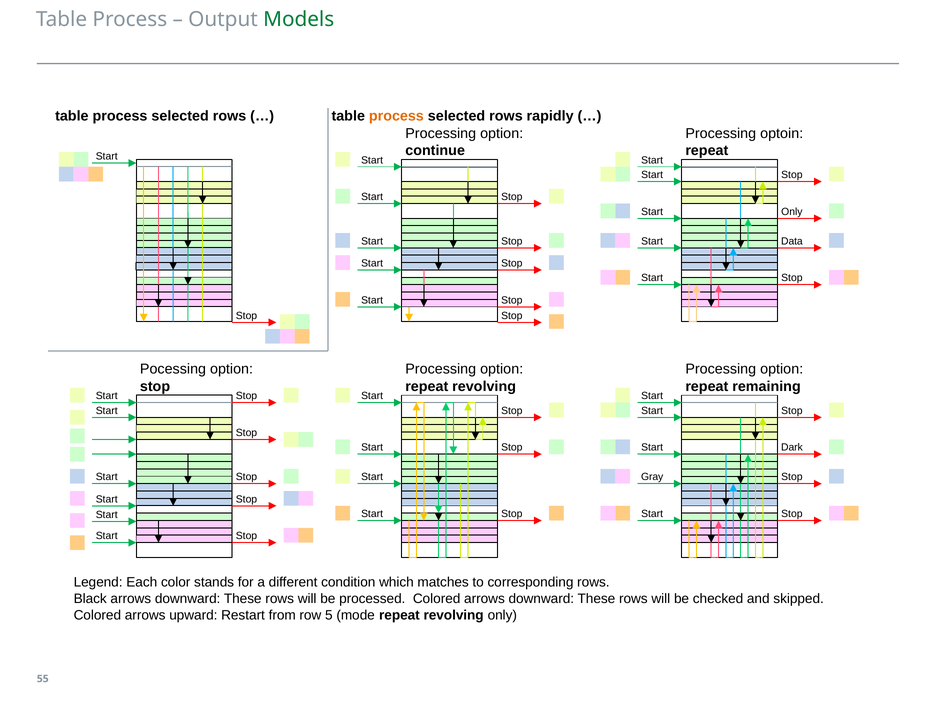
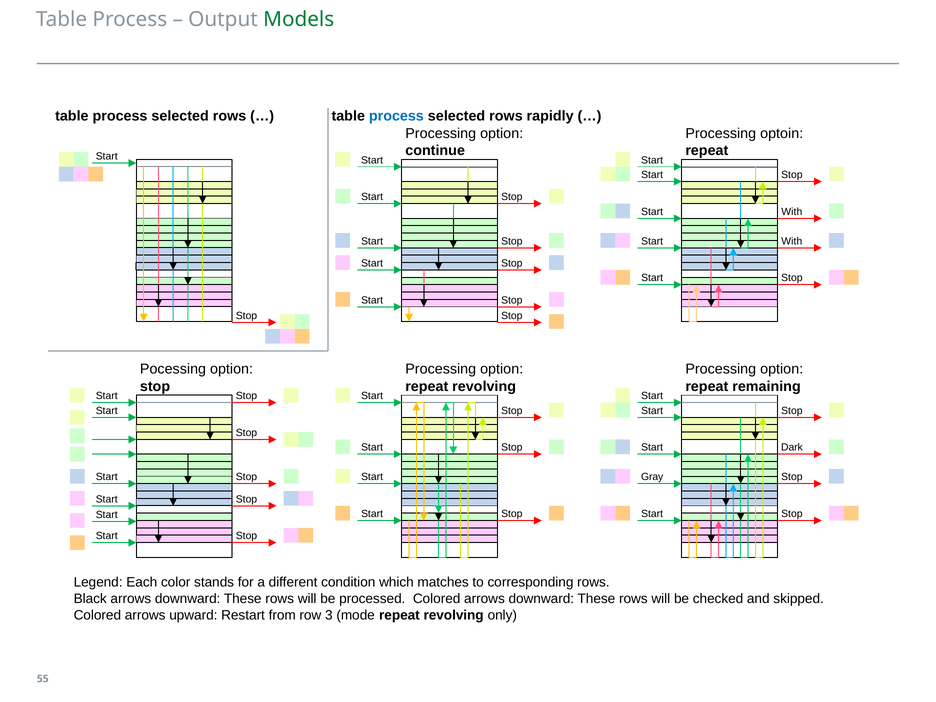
process at (396, 116) colour: orange -> blue
Only at (792, 212): Only -> With
Data at (792, 241): Data -> With
5: 5 -> 3
